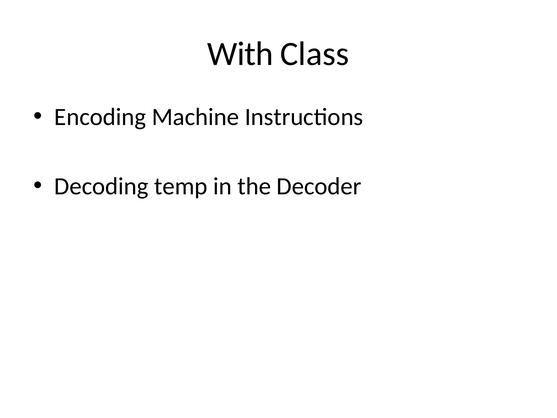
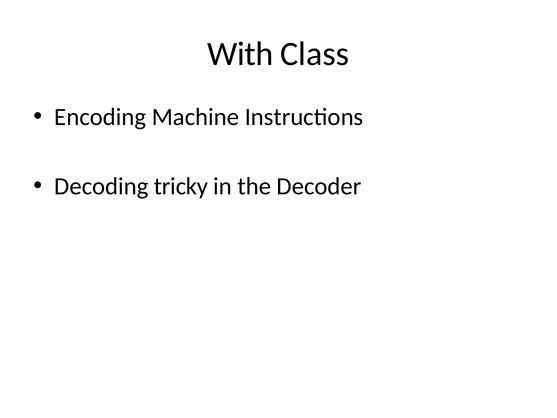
temp: temp -> tricky
